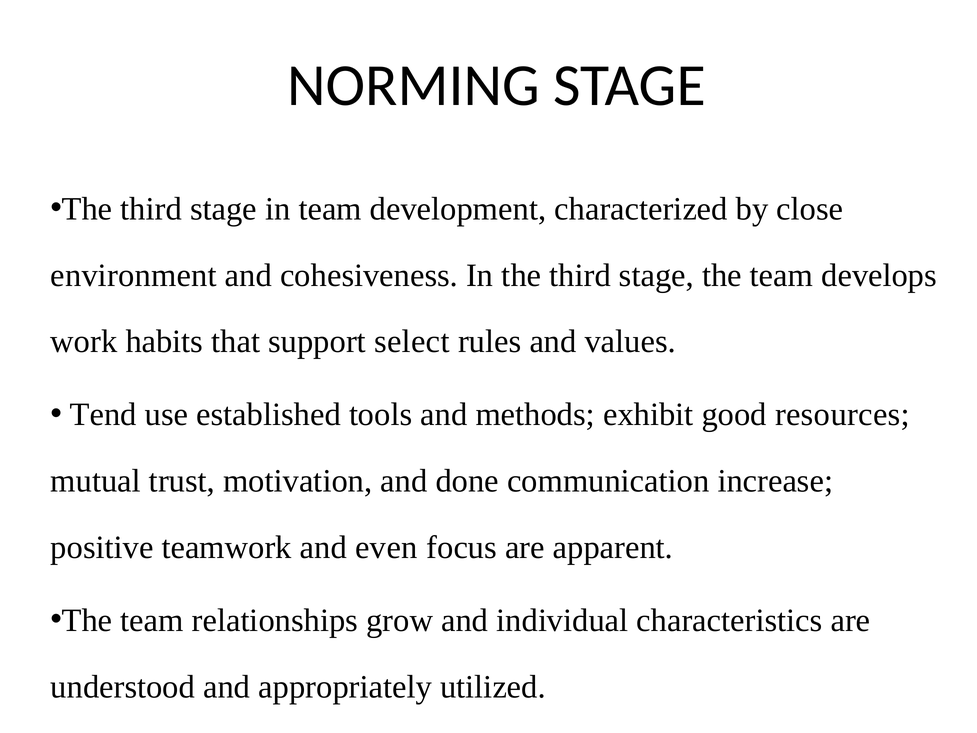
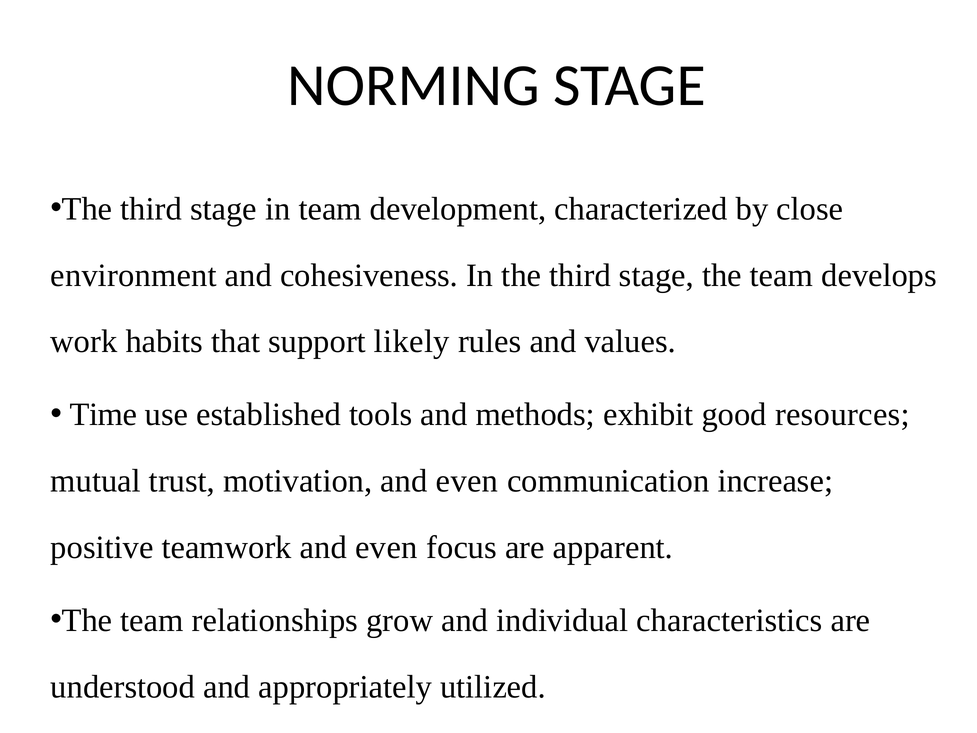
select: select -> likely
Tend: Tend -> Time
motivation and done: done -> even
